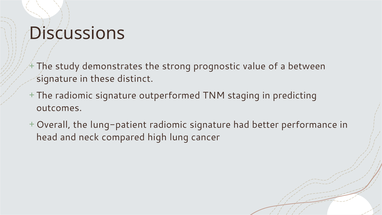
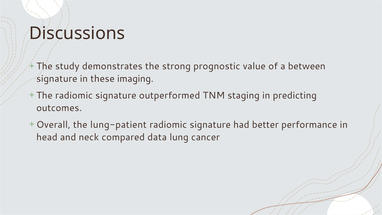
distinct: distinct -> imaging
high: high -> data
